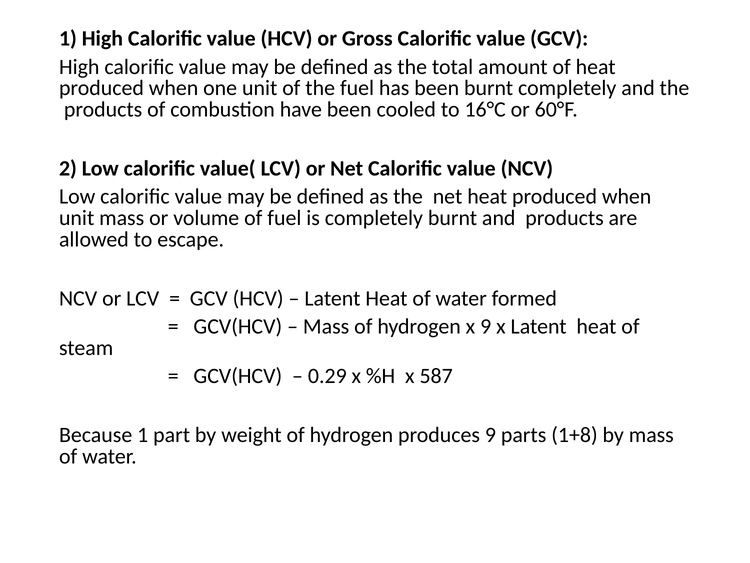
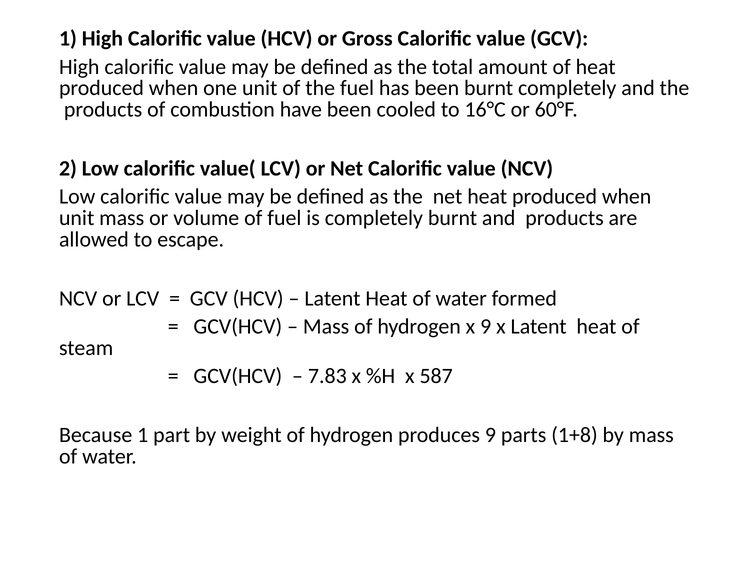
0.29: 0.29 -> 7.83
